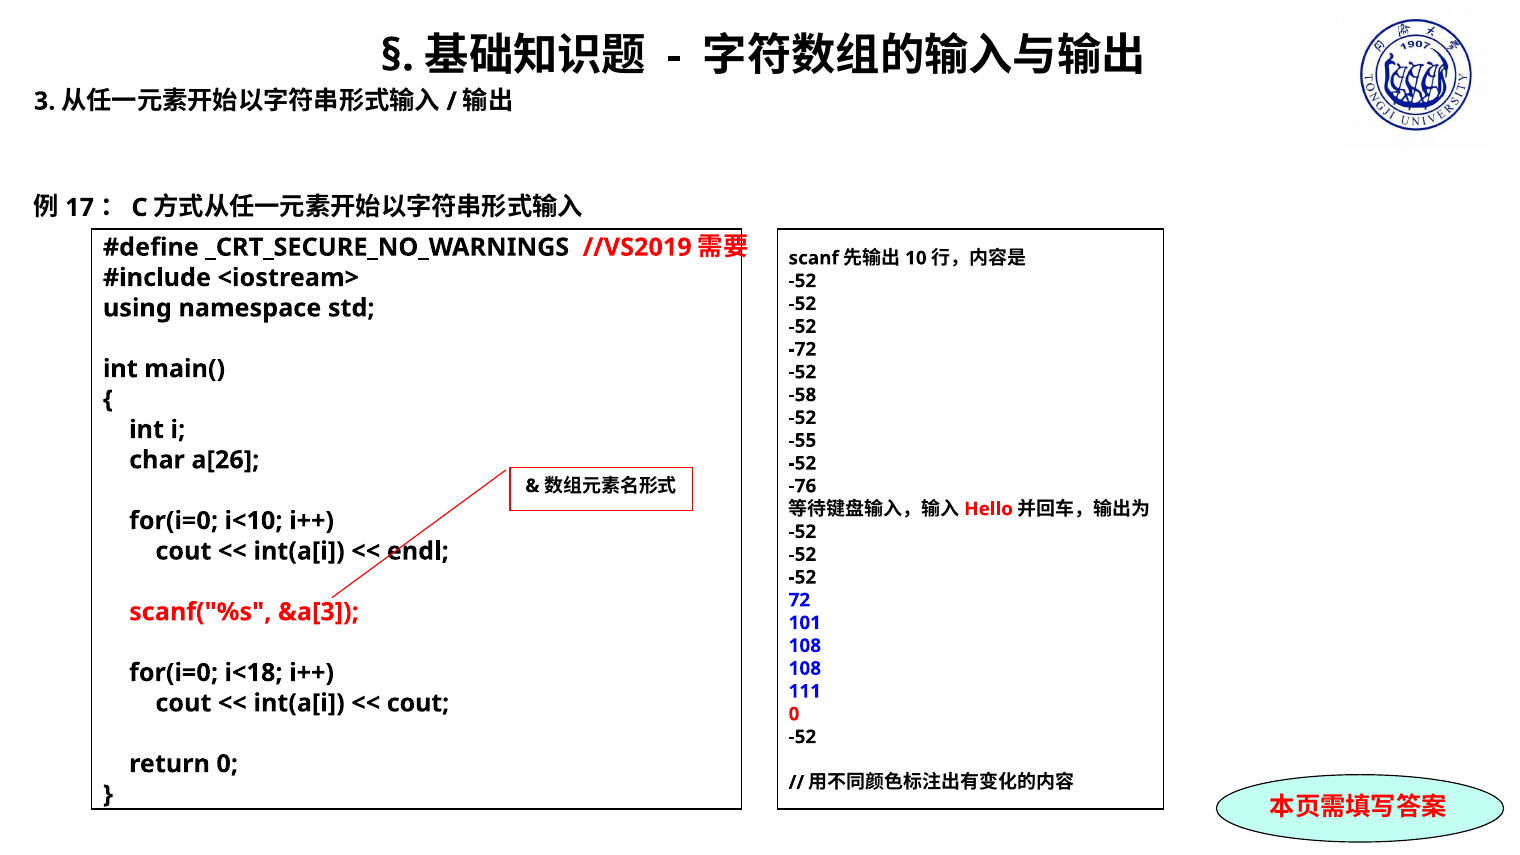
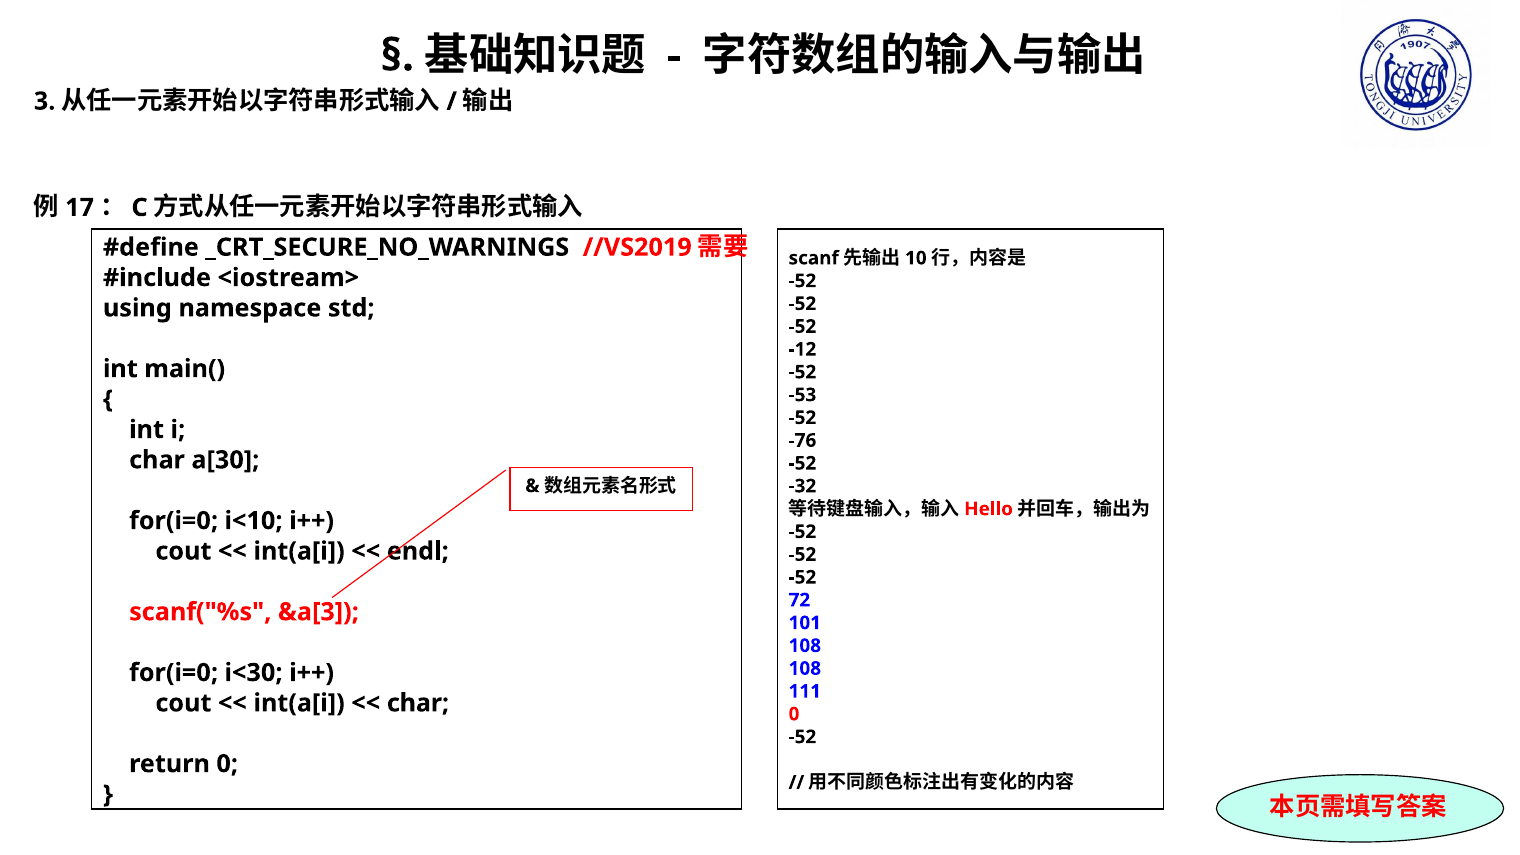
-72: -72 -> -12
-58: -58 -> -53
-55: -55 -> -76
a[26: a[26 -> a[30
-76: -76 -> -32
i<18: i<18 -> i<30
cout at (418, 703): cout -> char
